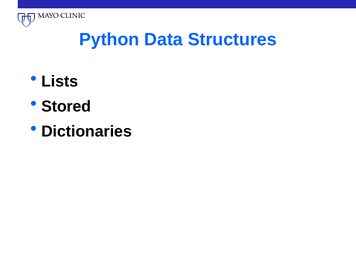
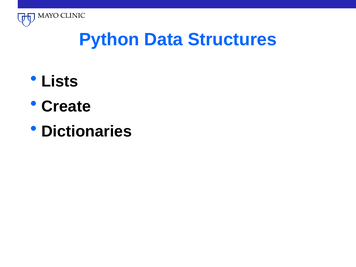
Stored: Stored -> Create
